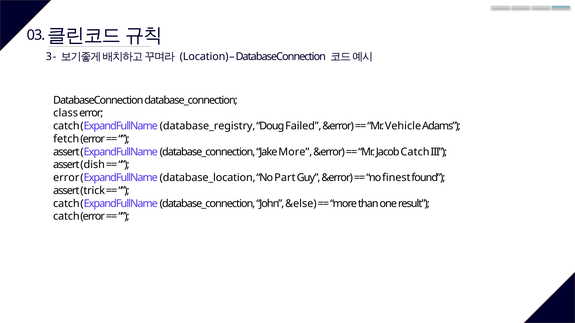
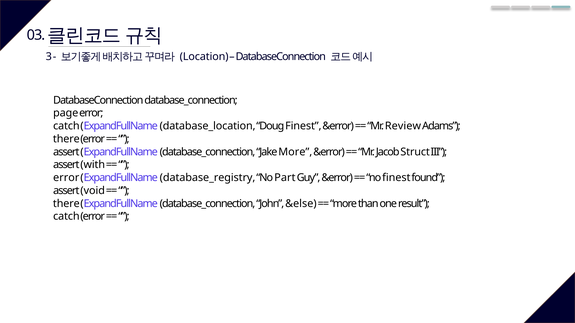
class: class -> page
database_registry: database_registry -> database_location
Doug Failed: Failed -> Finest
Vehicle: Vehicle -> Review
fetch at (66, 139): fetch -> there
Jacob Catch: Catch -> Struct
dish: dish -> with
database_location: database_location -> database_registry
trick: trick -> void
catch at (66, 204): catch -> there
